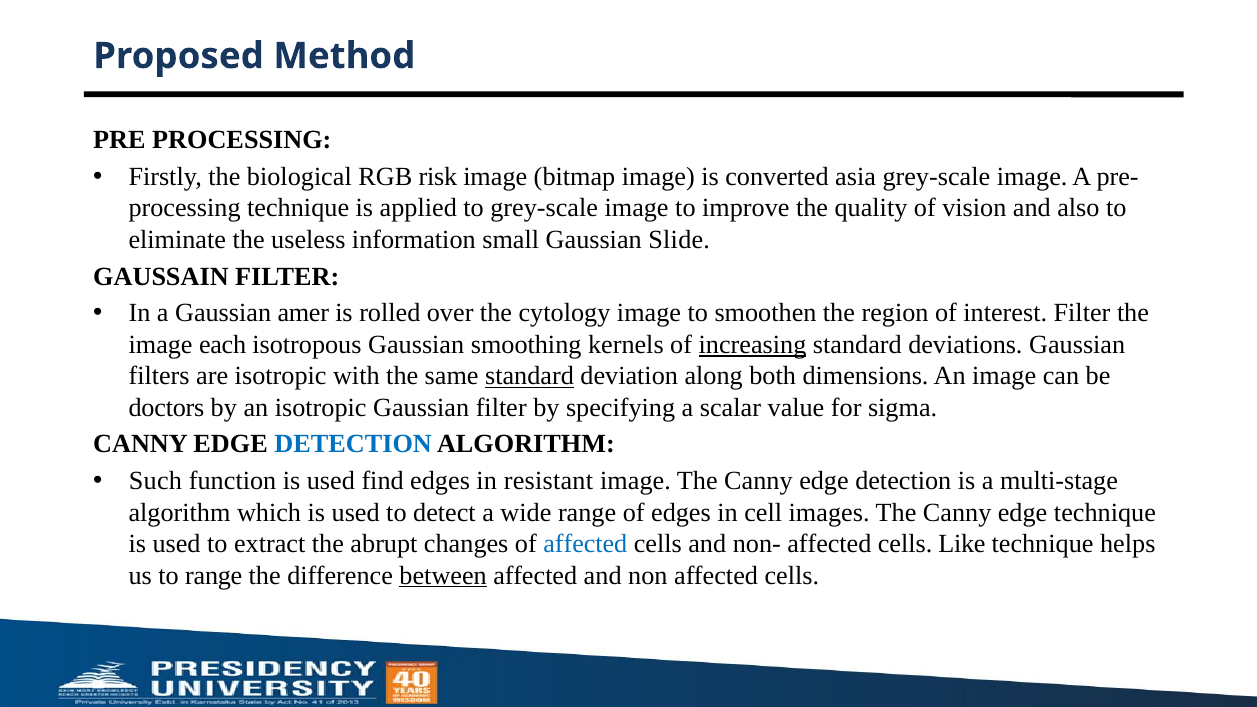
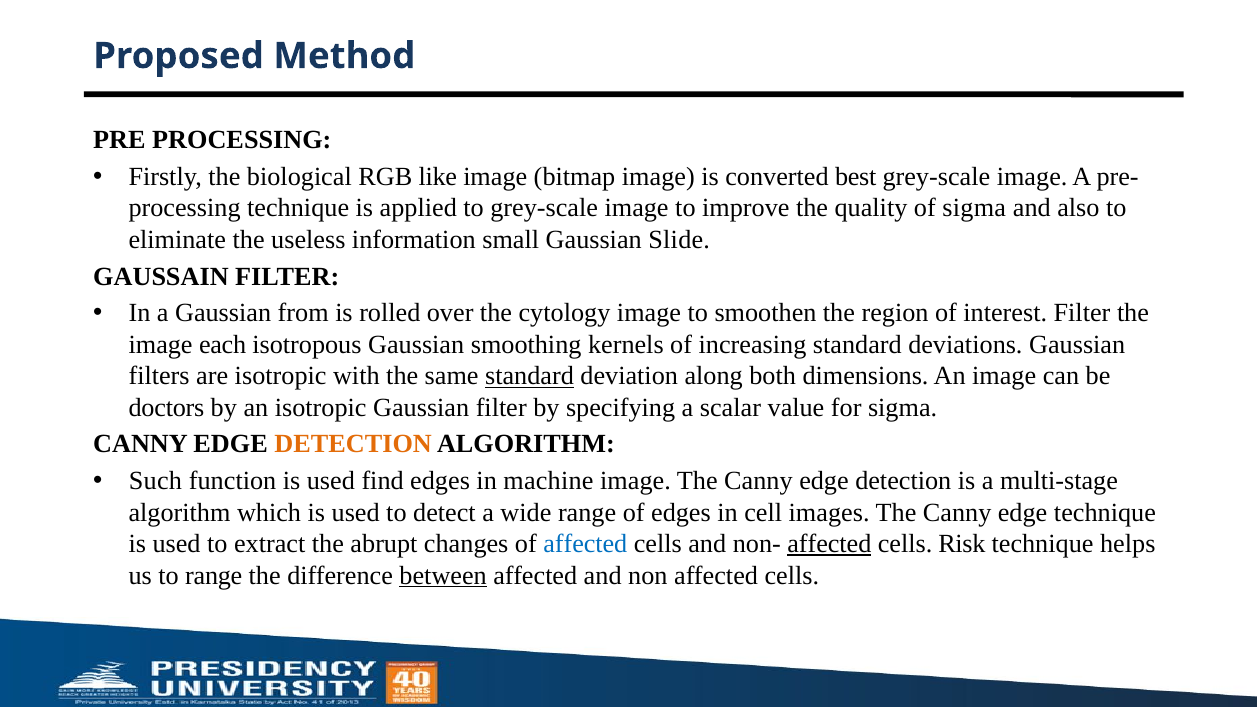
risk: risk -> like
asia: asia -> best
of vision: vision -> sigma
amer: amer -> from
increasing underline: present -> none
DETECTION at (353, 444) colour: blue -> orange
resistant: resistant -> machine
affected at (829, 544) underline: none -> present
Like: Like -> Risk
